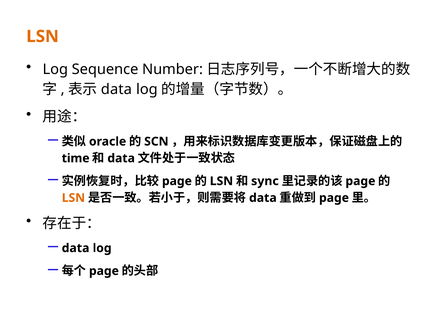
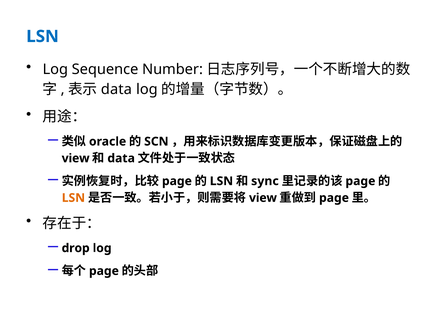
LSN at (43, 36) colour: orange -> blue
time at (76, 158): time -> view
data at (263, 198): data -> view
data at (76, 248): data -> drop
